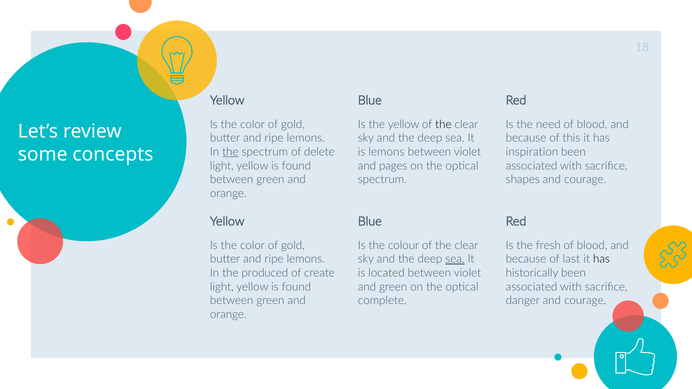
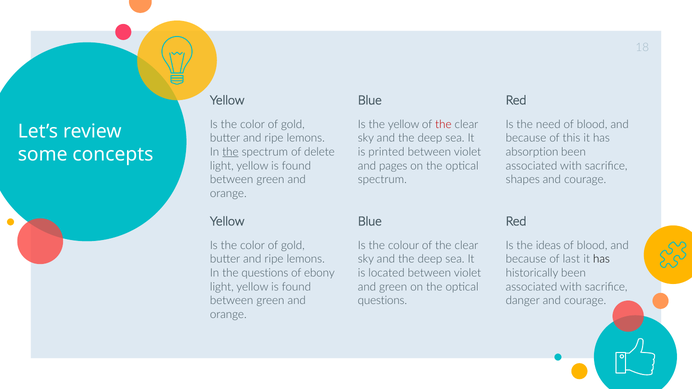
the at (443, 124) colour: black -> red
is lemons: lemons -> printed
inspiration: inspiration -> absorption
fresh: fresh -> ideas
sea at (455, 259) underline: present -> none
the produced: produced -> questions
create: create -> ebony
complete at (382, 301): complete -> questions
